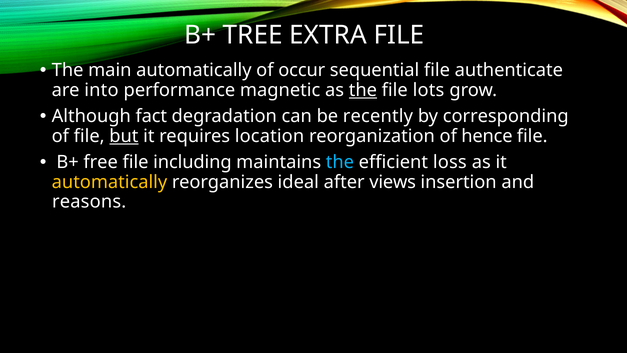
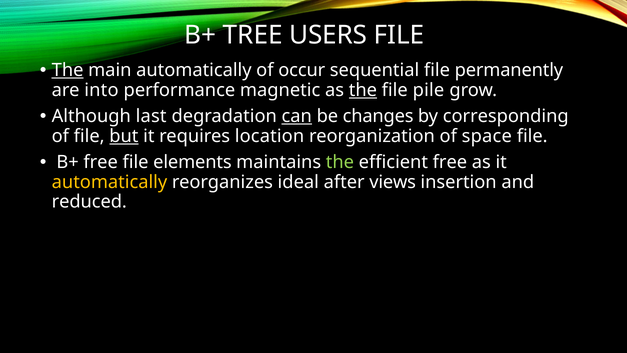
EXTRA: EXTRA -> USERS
The at (68, 70) underline: none -> present
authenticate: authenticate -> permanently
lots: lots -> pile
fact: fact -> last
can underline: none -> present
recently: recently -> changes
hence: hence -> space
including: including -> elements
the at (340, 162) colour: light blue -> light green
efficient loss: loss -> free
reasons: reasons -> reduced
